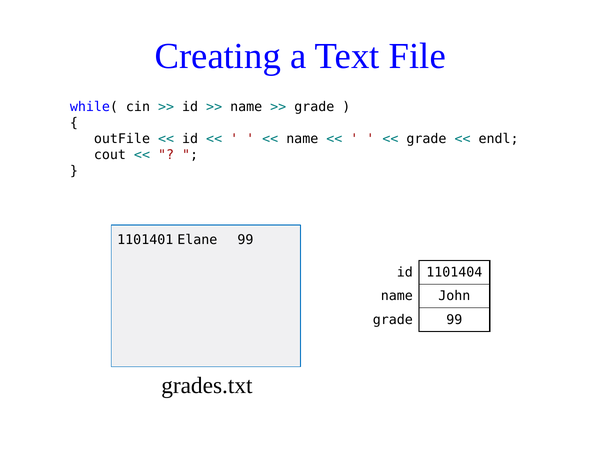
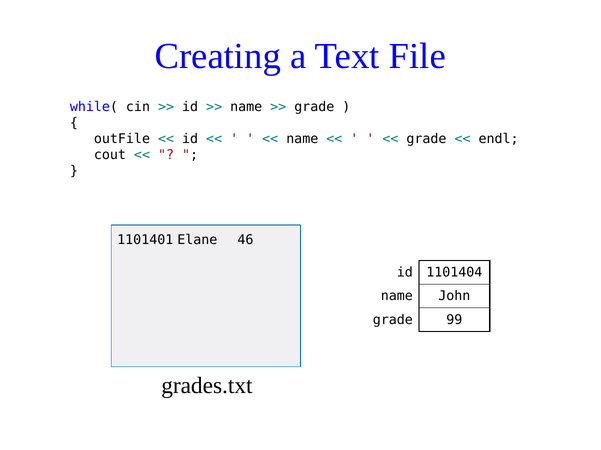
Elane 99: 99 -> 46
